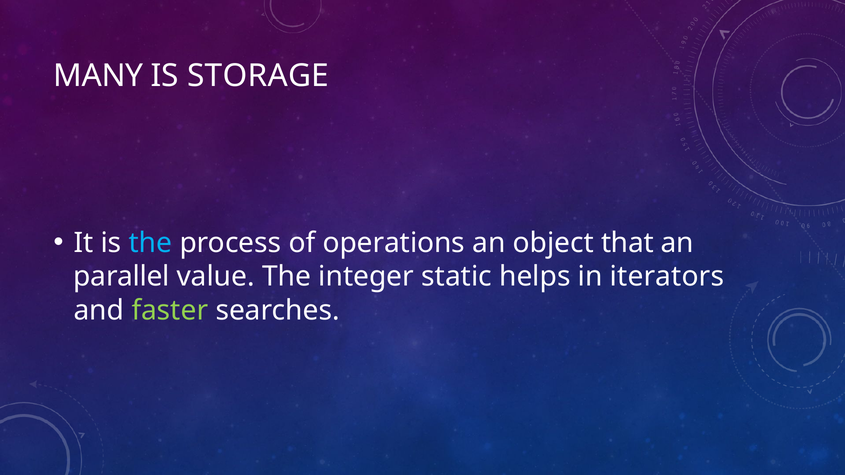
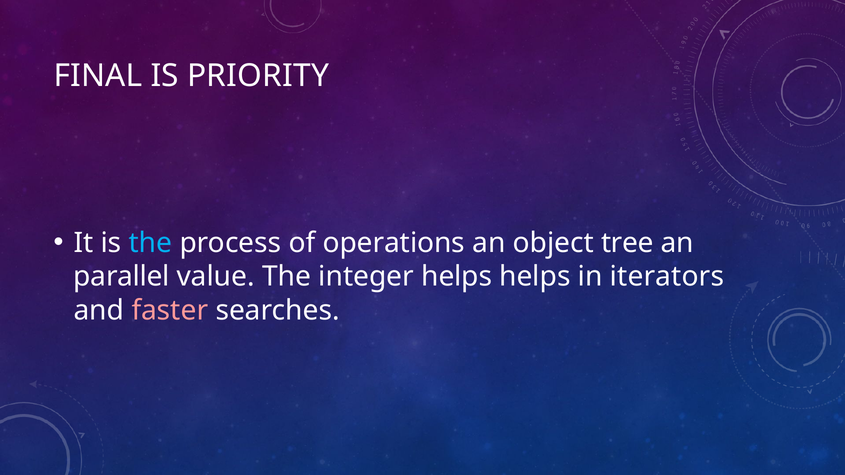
MANY: MANY -> FINAL
STORAGE: STORAGE -> PRIORITY
that: that -> tree
integer static: static -> helps
faster colour: light green -> pink
